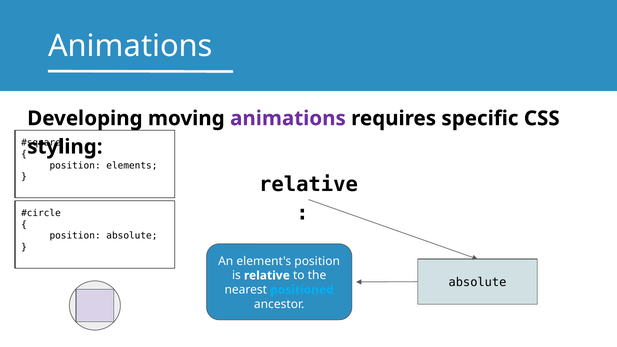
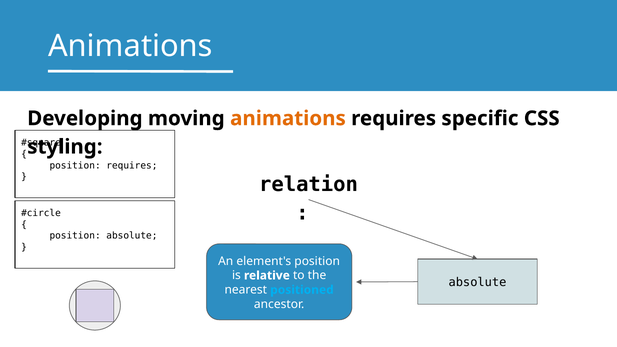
animations at (288, 118) colour: purple -> orange
position elements: elements -> requires
relative at (309, 185): relative -> relation
